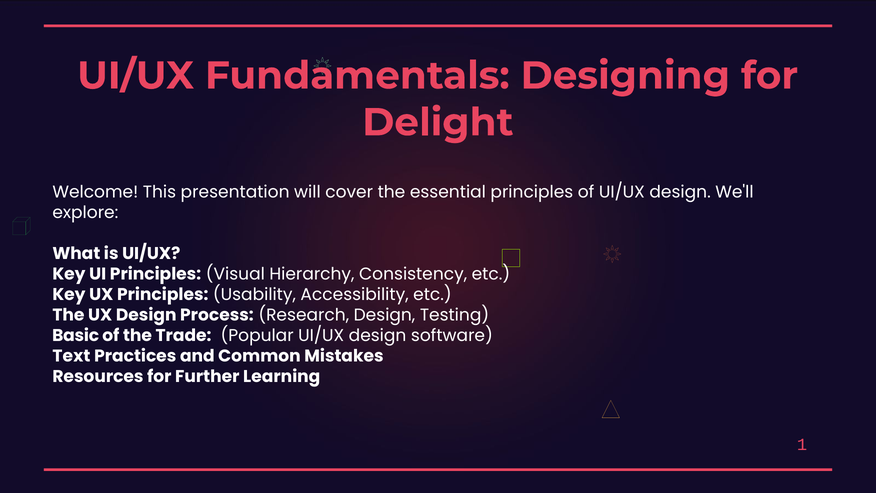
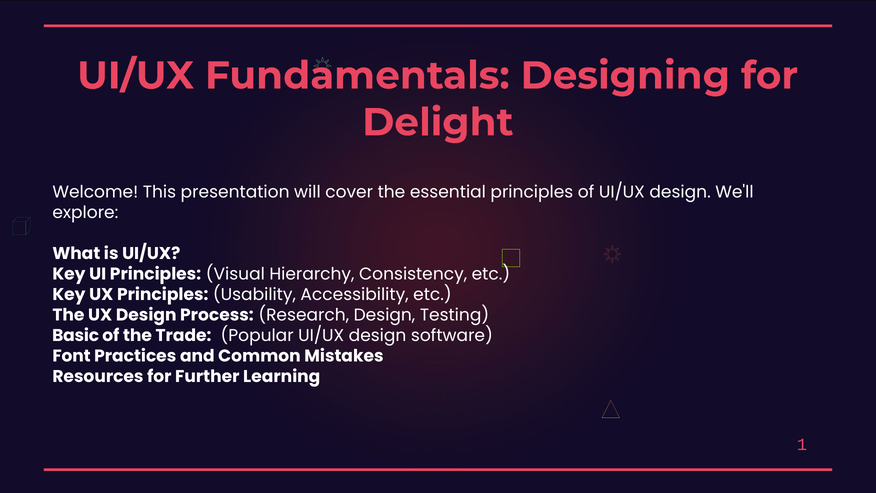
Text: Text -> Font
